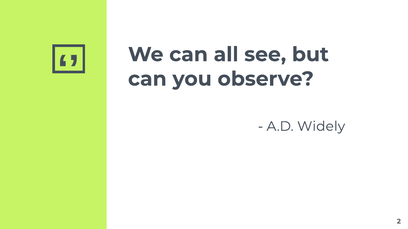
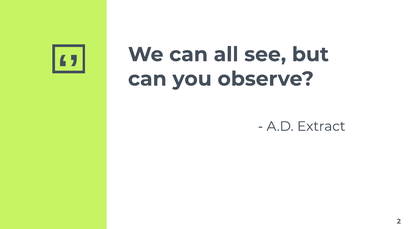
Widely: Widely -> Extract
